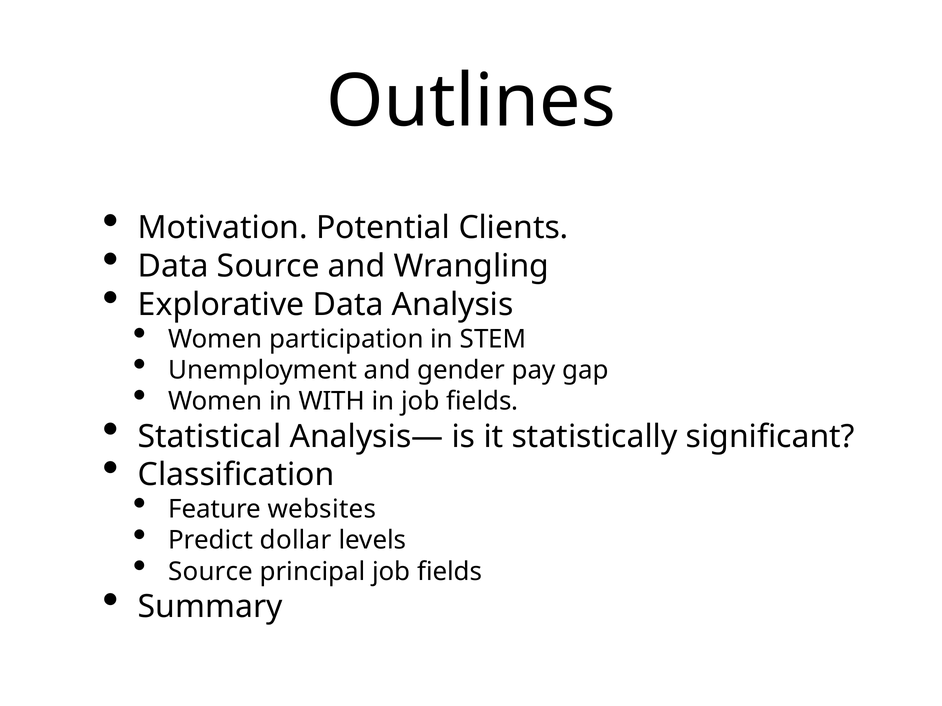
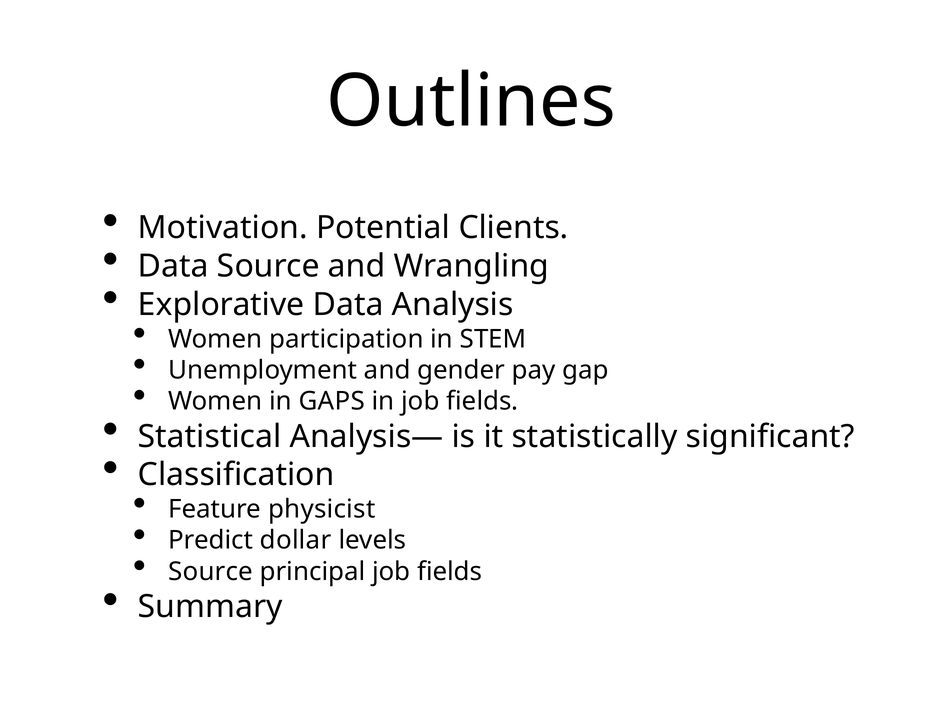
WITH: WITH -> GAPS
websites: websites -> physicist
